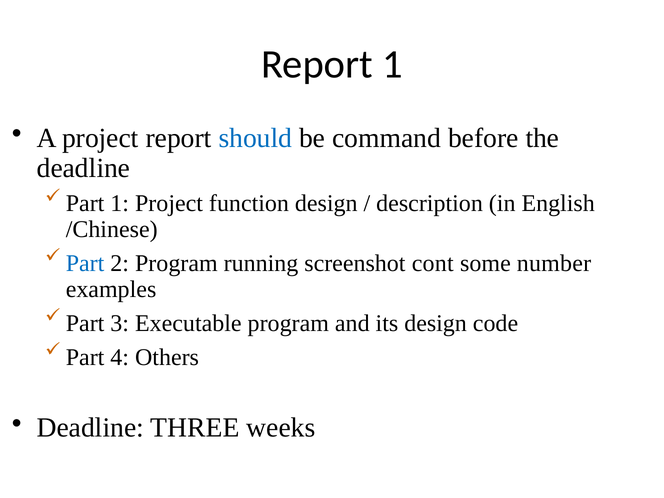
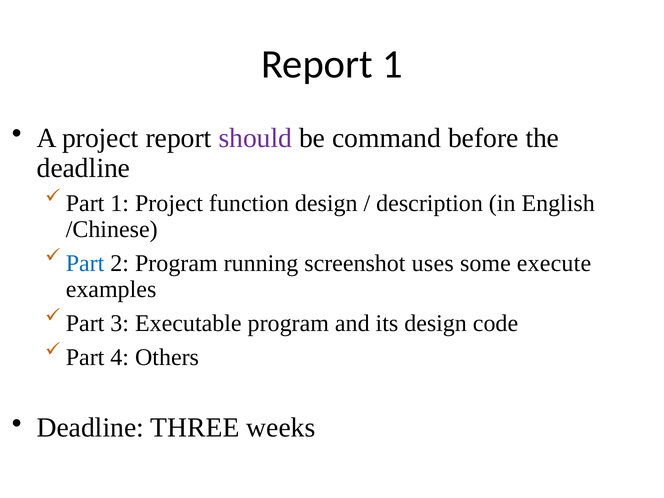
should colour: blue -> purple
cont: cont -> uses
number: number -> execute
